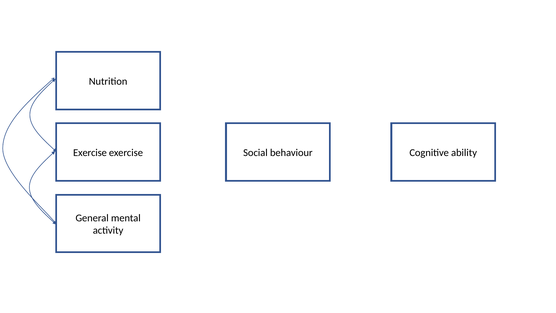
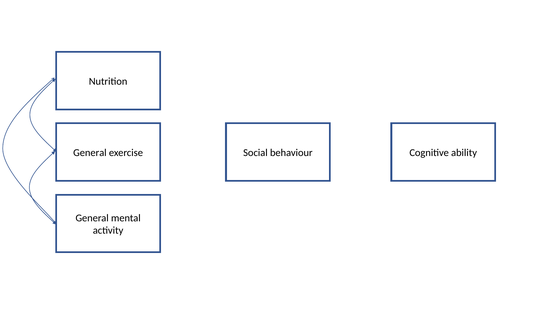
Exercise at (90, 153): Exercise -> General
